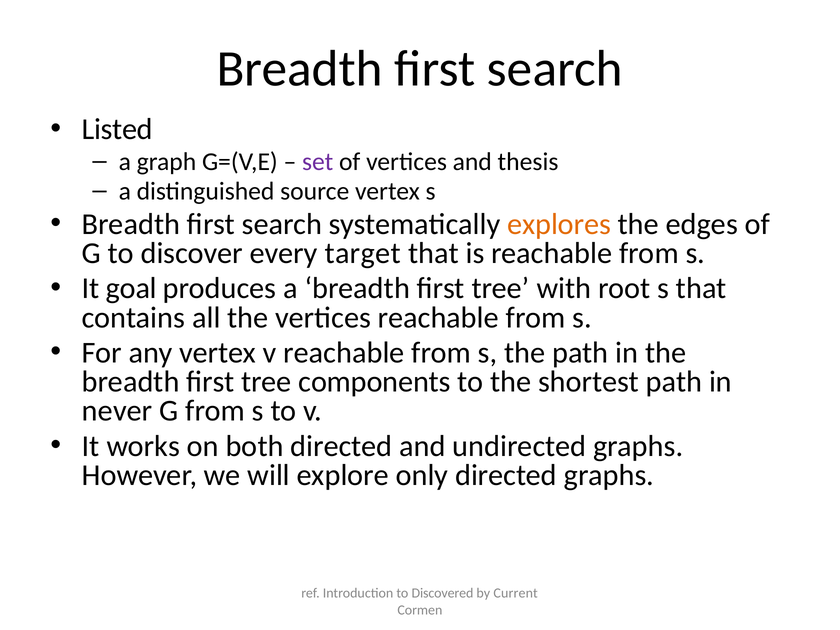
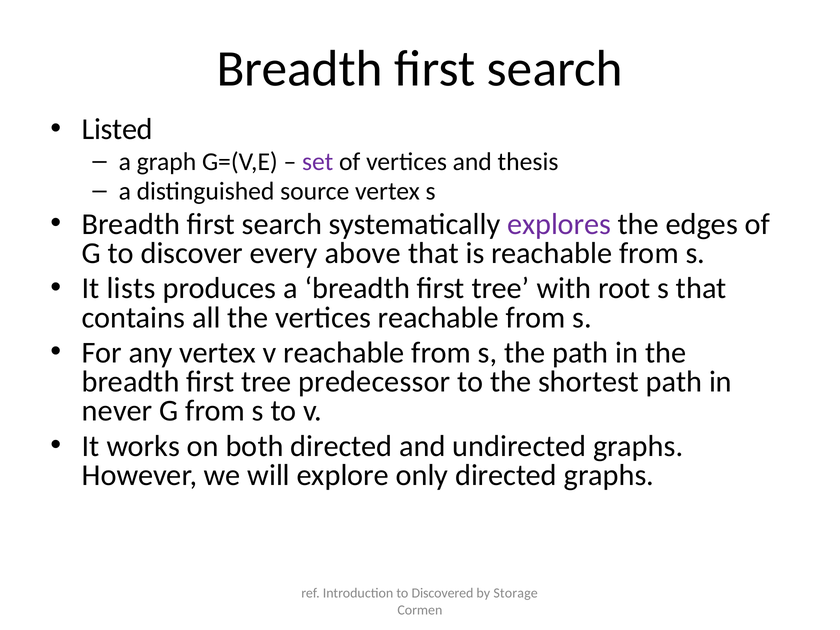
explores colour: orange -> purple
target: target -> above
goal: goal -> lists
components: components -> predecessor
Current: Current -> Storage
